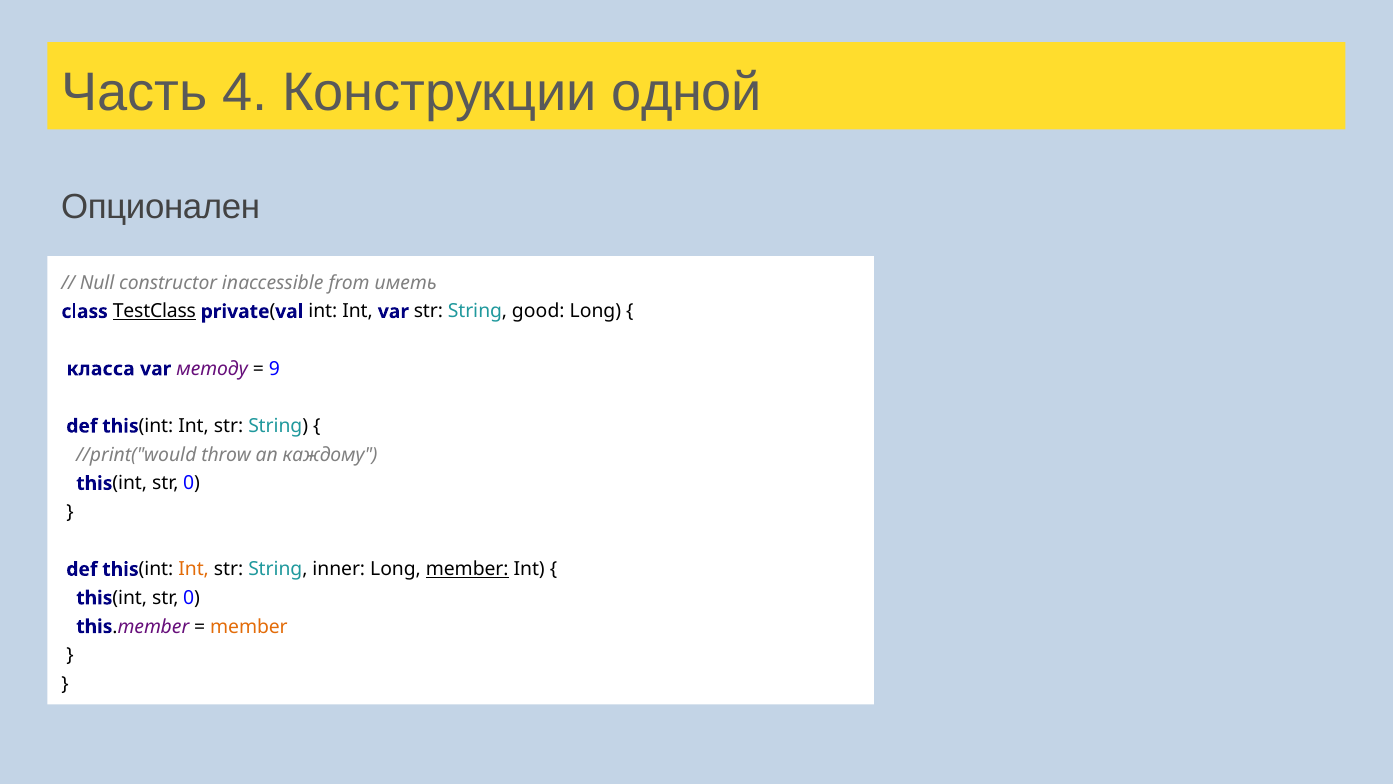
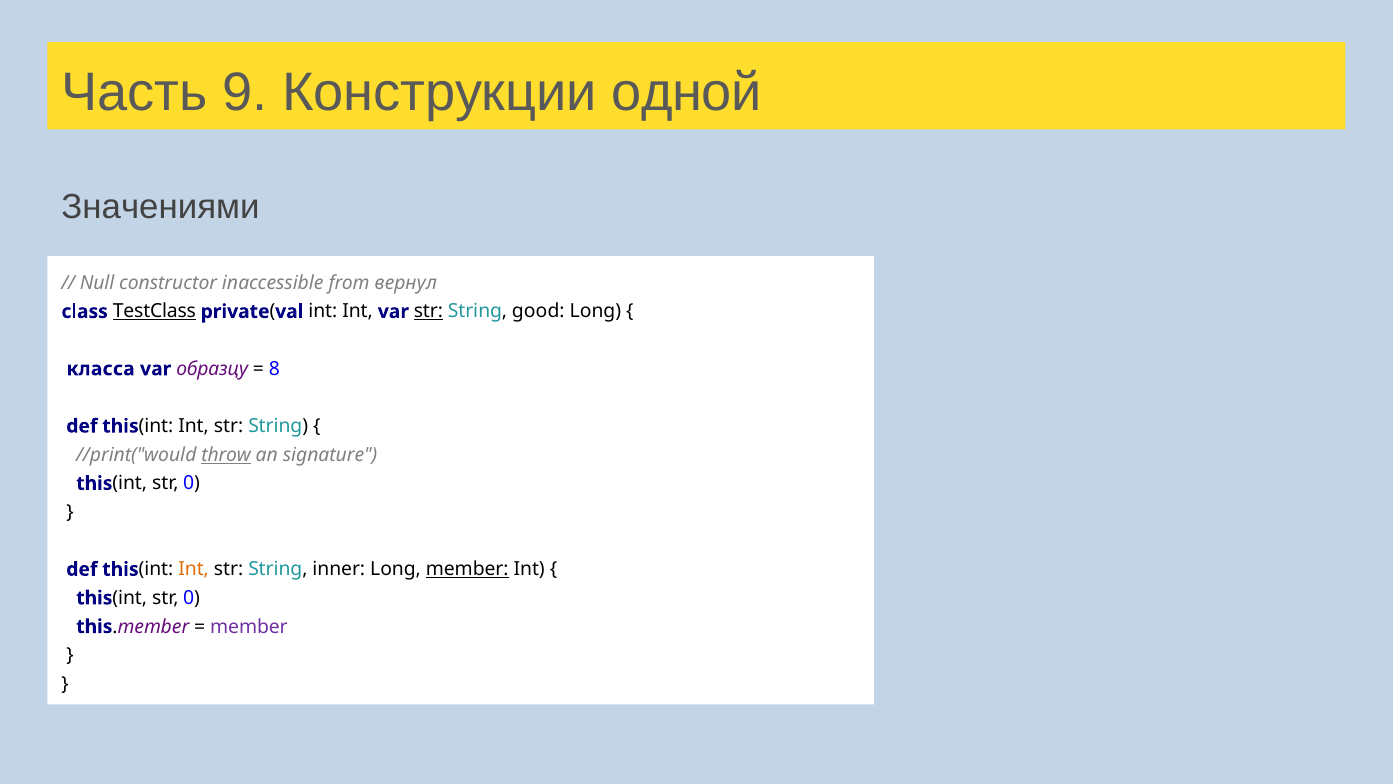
4: 4 -> 9
Опционален: Опционален -> Значениями
иметь: иметь -> вернул
str at (428, 311) underline: none -> present
методу: методу -> образцу
9: 9 -> 8
throw underline: none -> present
каждому: каждому -> signature
member at (249, 626) colour: orange -> purple
